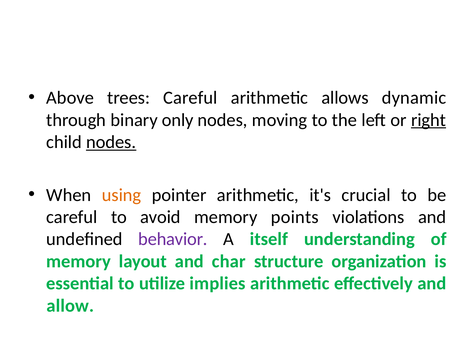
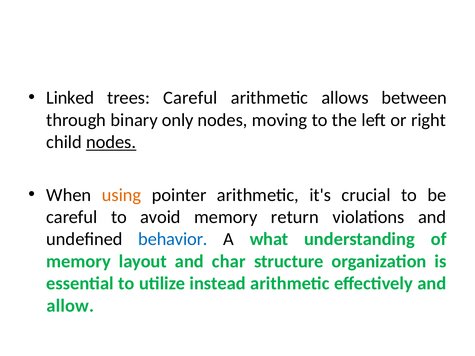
Above: Above -> Linked
dynamic: dynamic -> between
right underline: present -> none
points: points -> return
behavior colour: purple -> blue
itself: itself -> what
implies: implies -> instead
